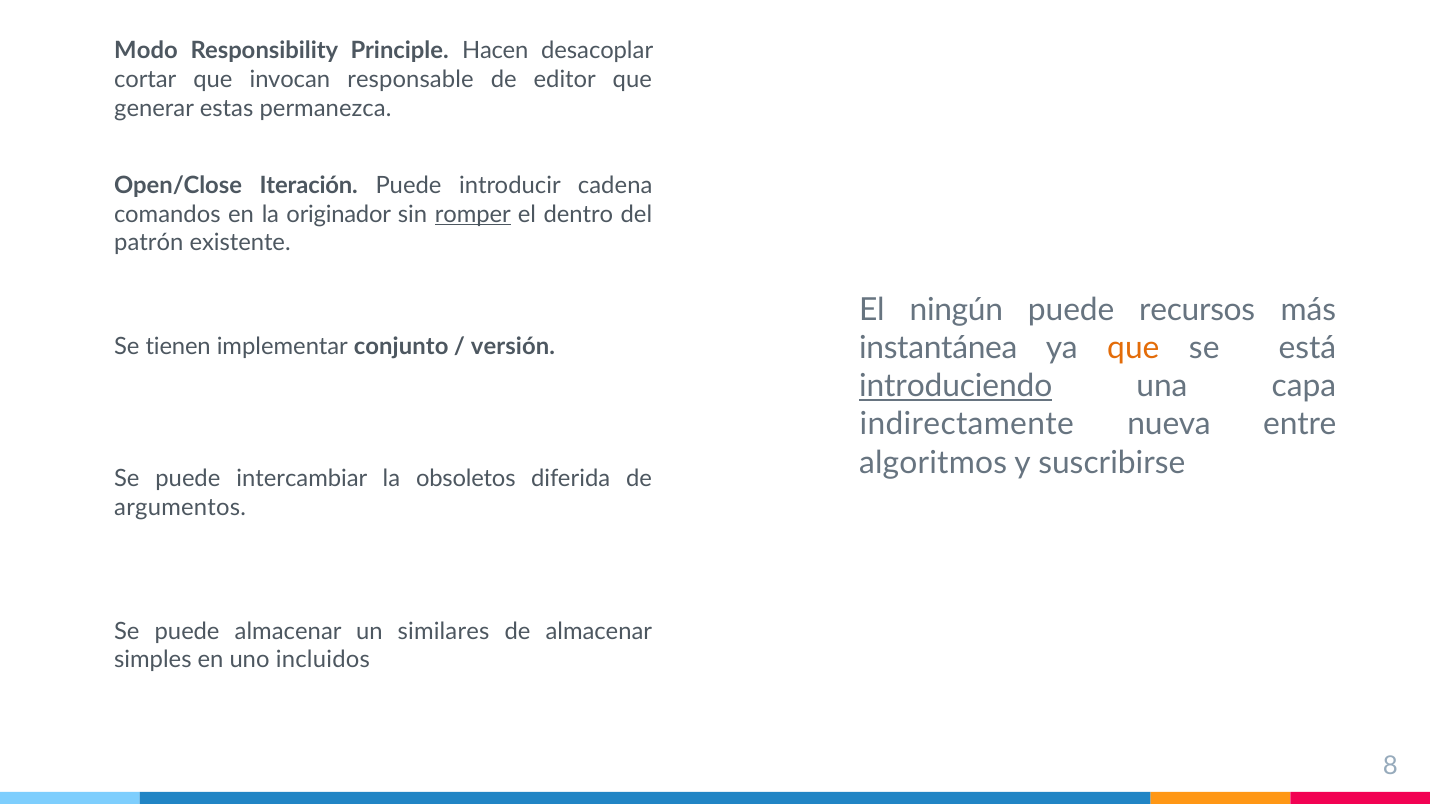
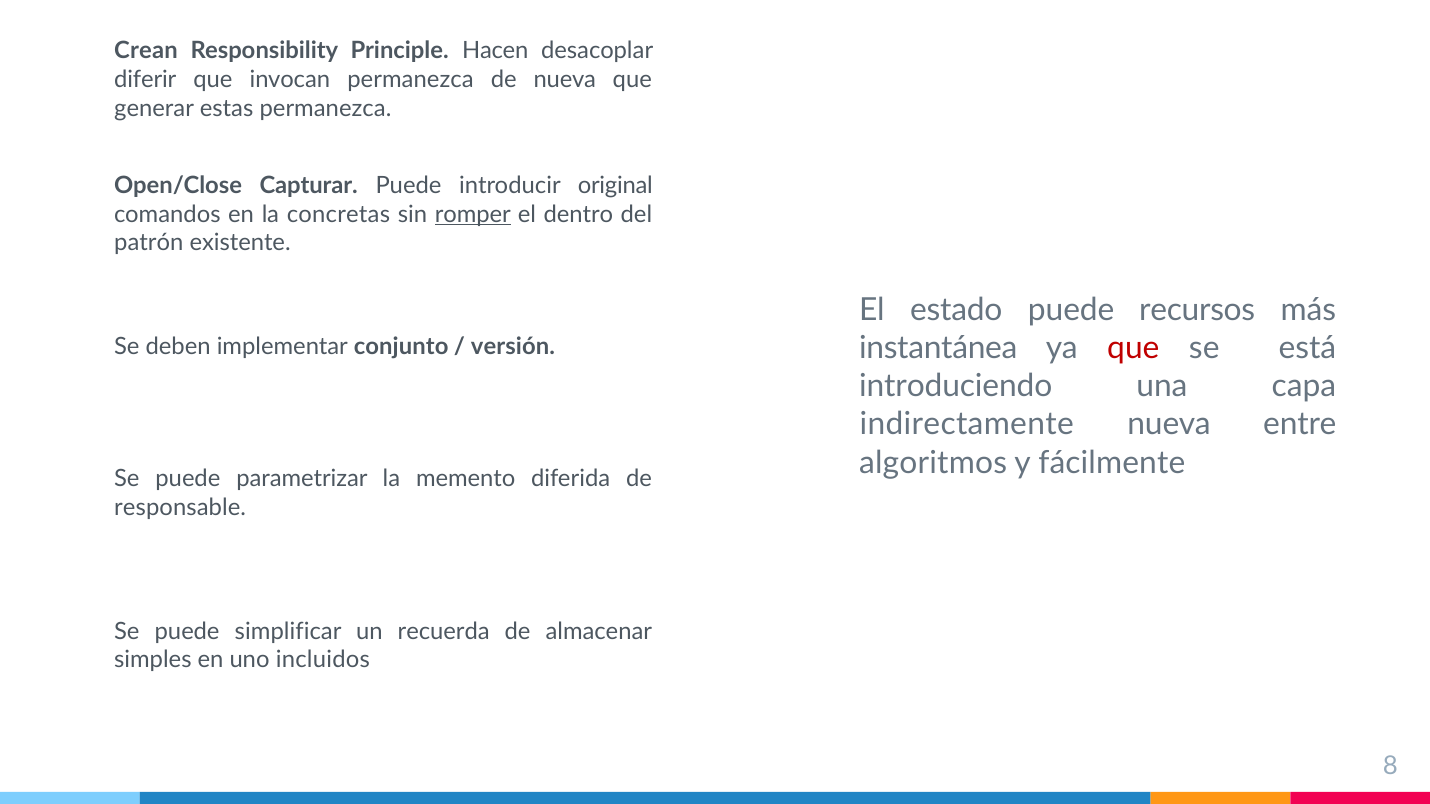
Modo: Modo -> Crean
cortar: cortar -> diferir
invocan responsable: responsable -> permanezca
de editor: editor -> nueva
Iteración: Iteración -> Capturar
cadena: cadena -> original
originador: originador -> concretas
ningún: ningún -> estado
que at (1133, 348) colour: orange -> red
tienen: tienen -> deben
introduciendo underline: present -> none
suscribirse: suscribirse -> fácilmente
intercambiar: intercambiar -> parametrizar
obsoletos: obsoletos -> memento
argumentos: argumentos -> responsable
puede almacenar: almacenar -> simplificar
similares: similares -> recuerda
